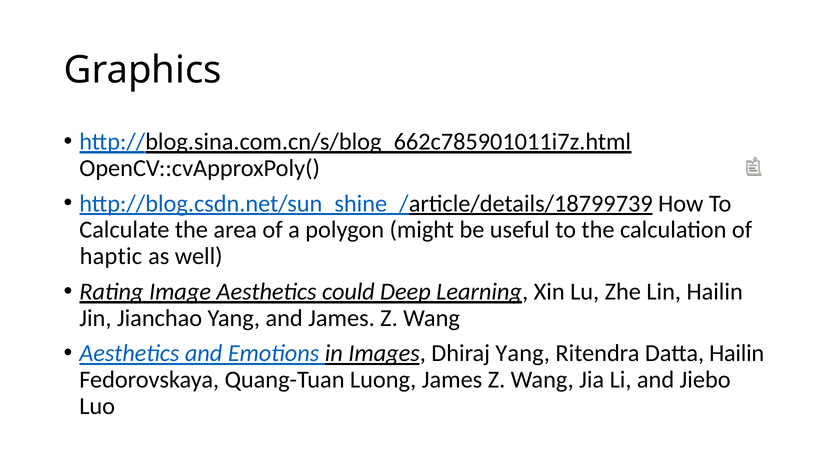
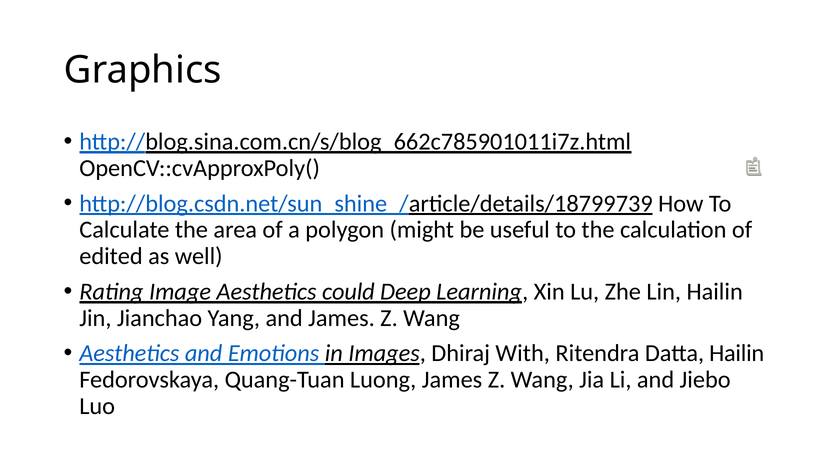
haptic: haptic -> edited
Dhiraj Yang: Yang -> With
